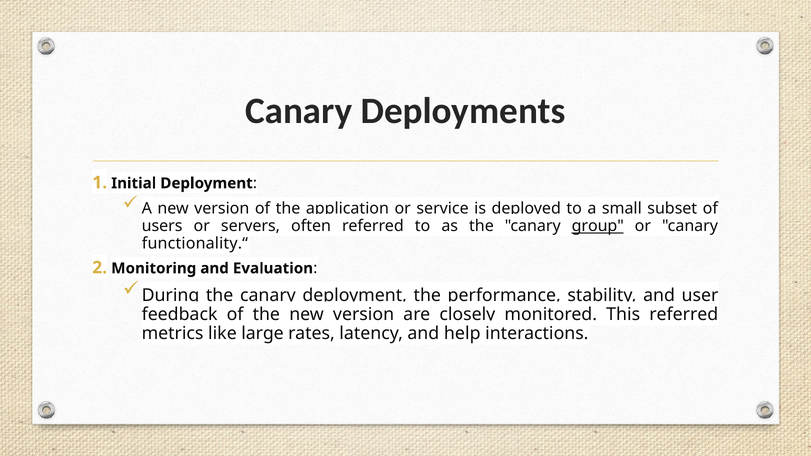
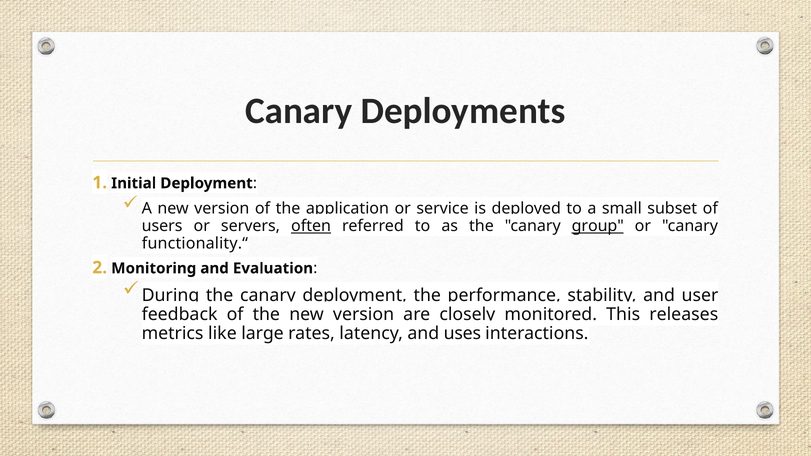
often underline: none -> present
This referred: referred -> releases
help: help -> uses
